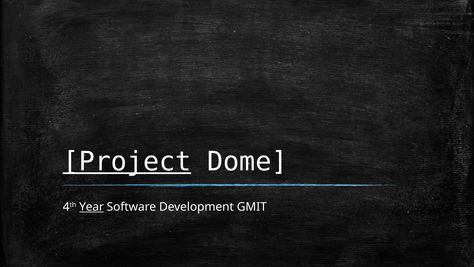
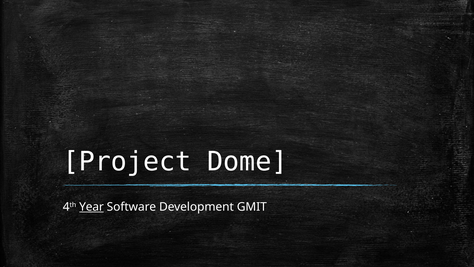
Project underline: present -> none
